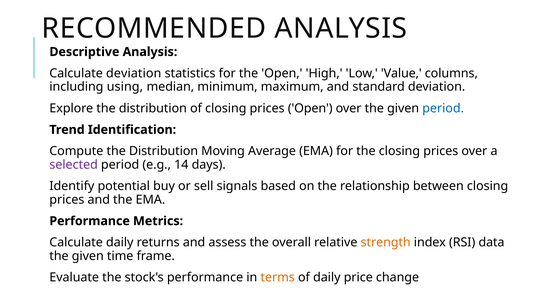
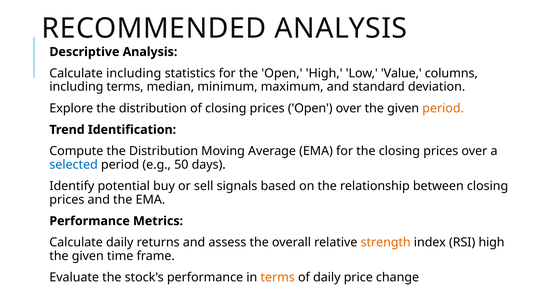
Calculate deviation: deviation -> including
including using: using -> terms
period at (443, 108) colour: blue -> orange
selected colour: purple -> blue
14: 14 -> 50
RSI data: data -> high
